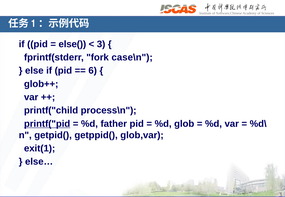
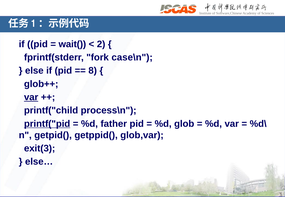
else(: else( -> wait(
3: 3 -> 2
6: 6 -> 8
var at (31, 97) underline: none -> present
exit(1: exit(1 -> exit(3
